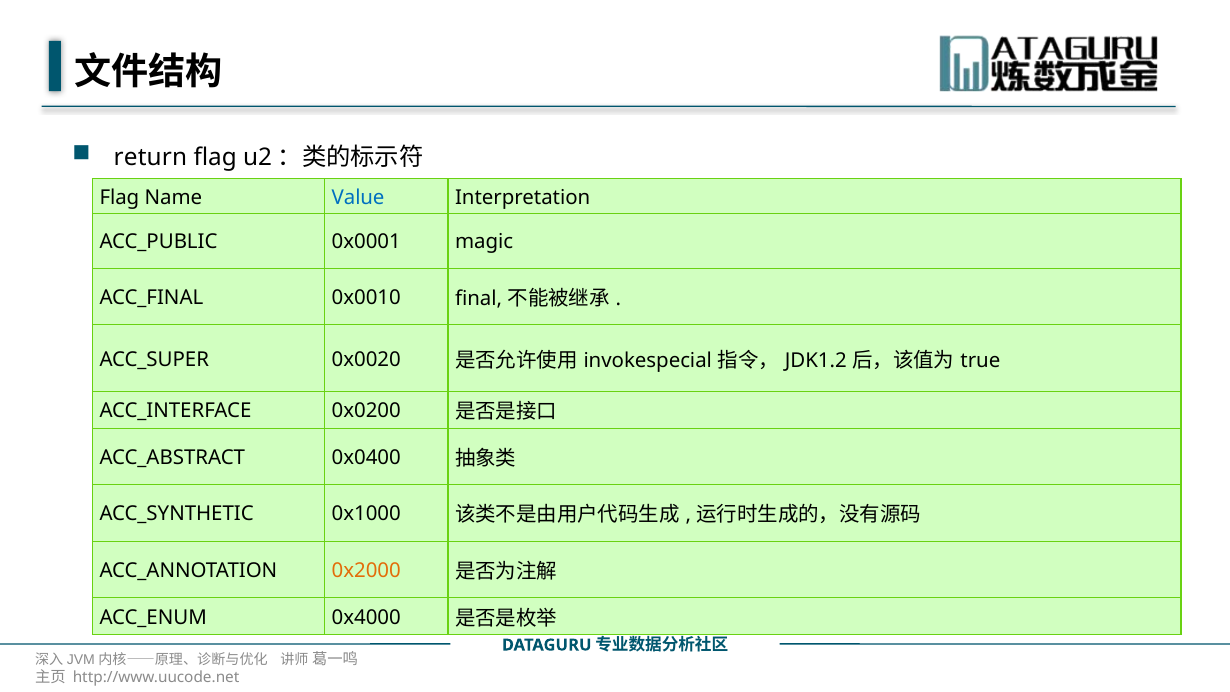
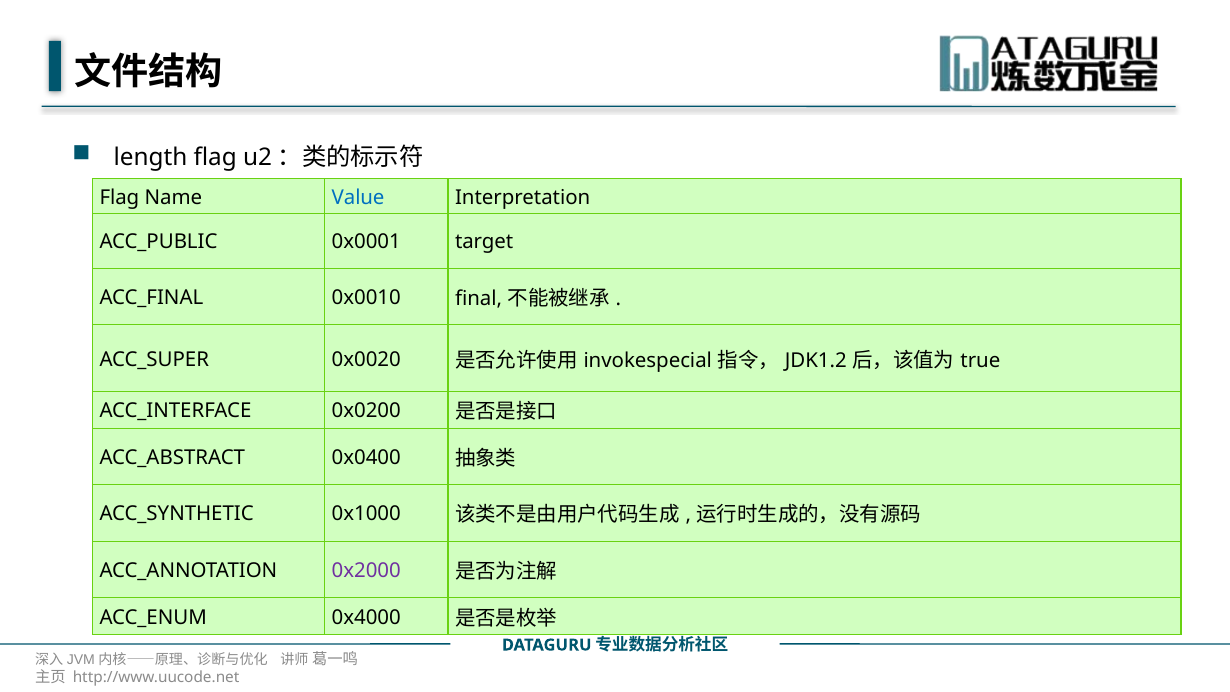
return: return -> length
magic: magic -> target
0x2000 colour: orange -> purple
